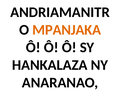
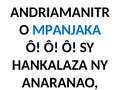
MPANJAKA colour: orange -> blue
